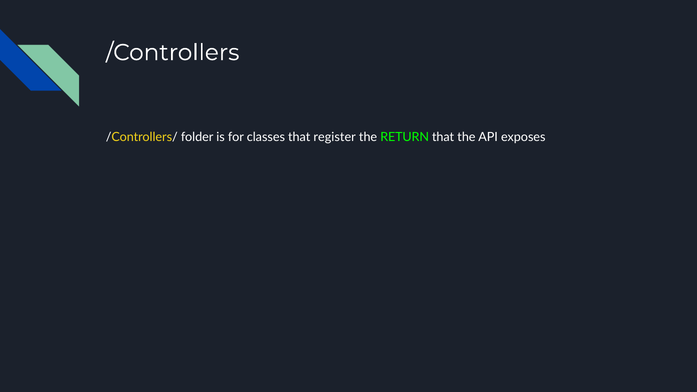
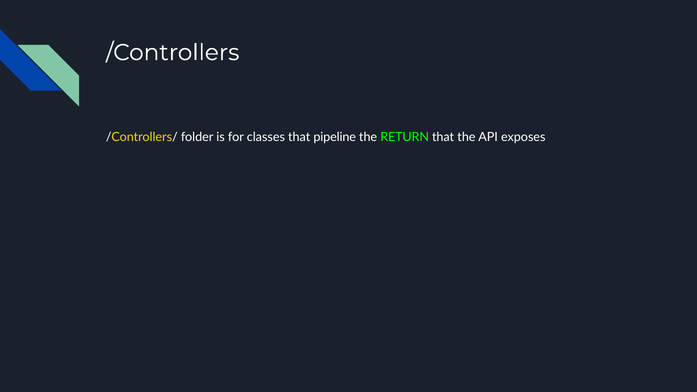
register: register -> pipeline
